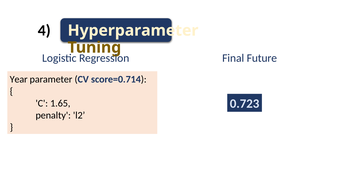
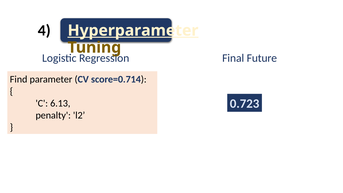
Hyperparameter underline: none -> present
Year: Year -> Find
1.65: 1.65 -> 6.13
